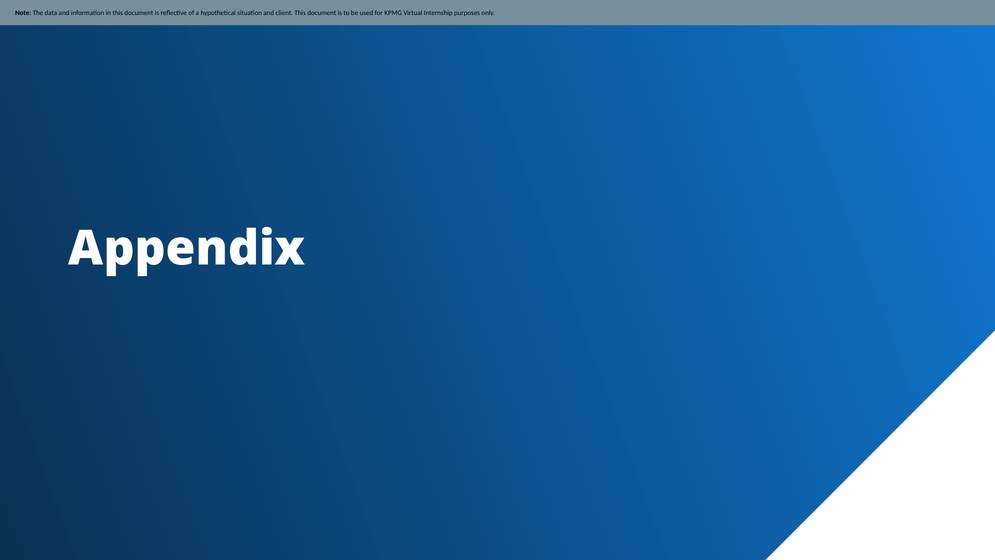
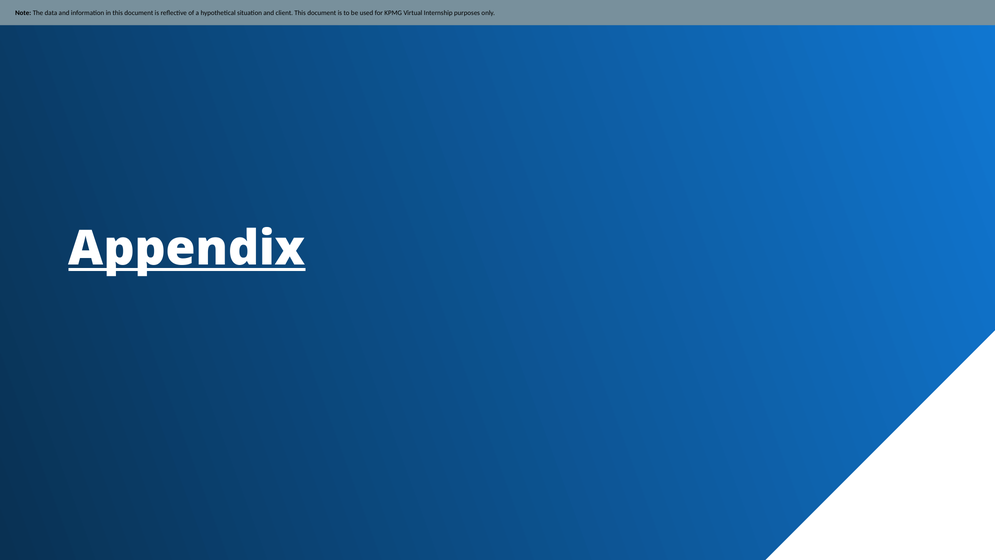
Appendix underline: none -> present
